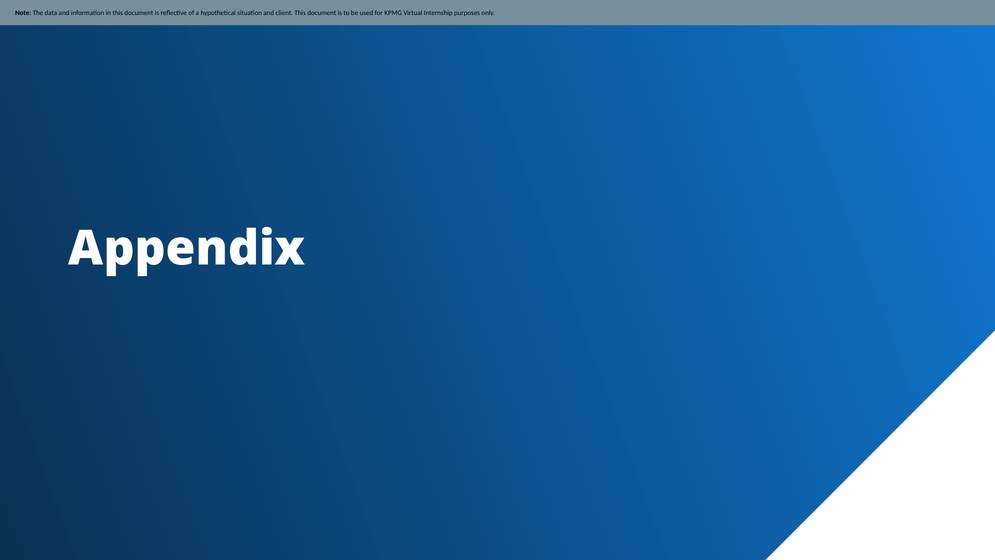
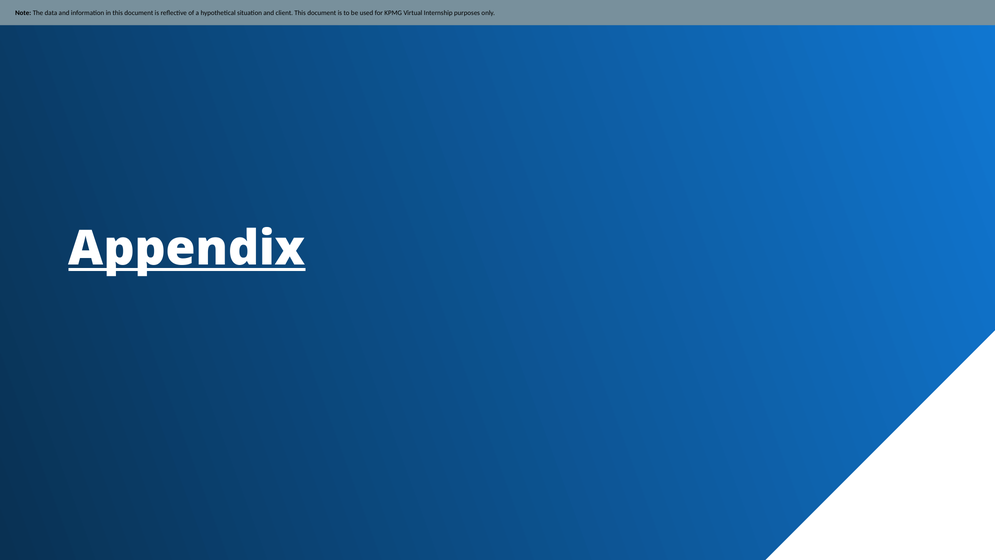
Appendix underline: none -> present
